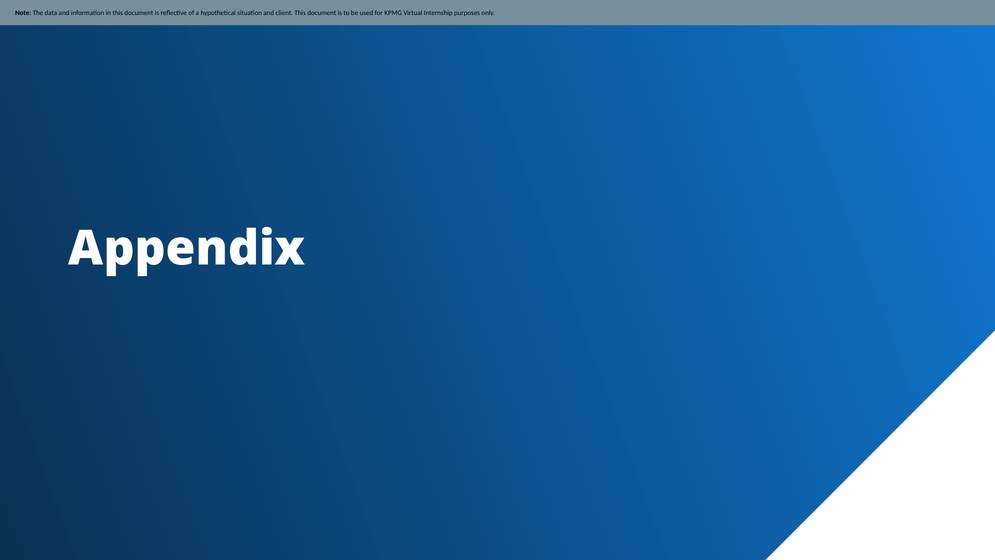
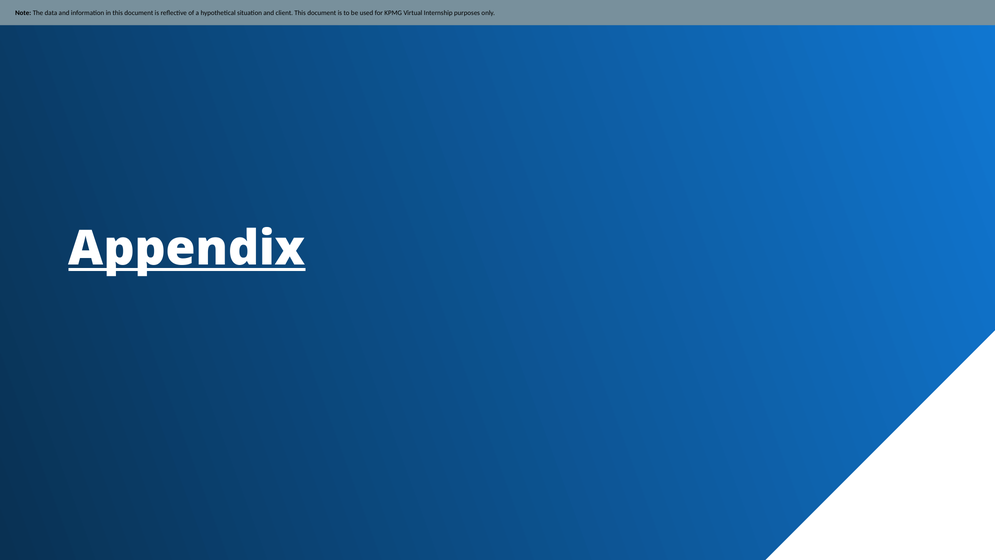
Appendix underline: none -> present
